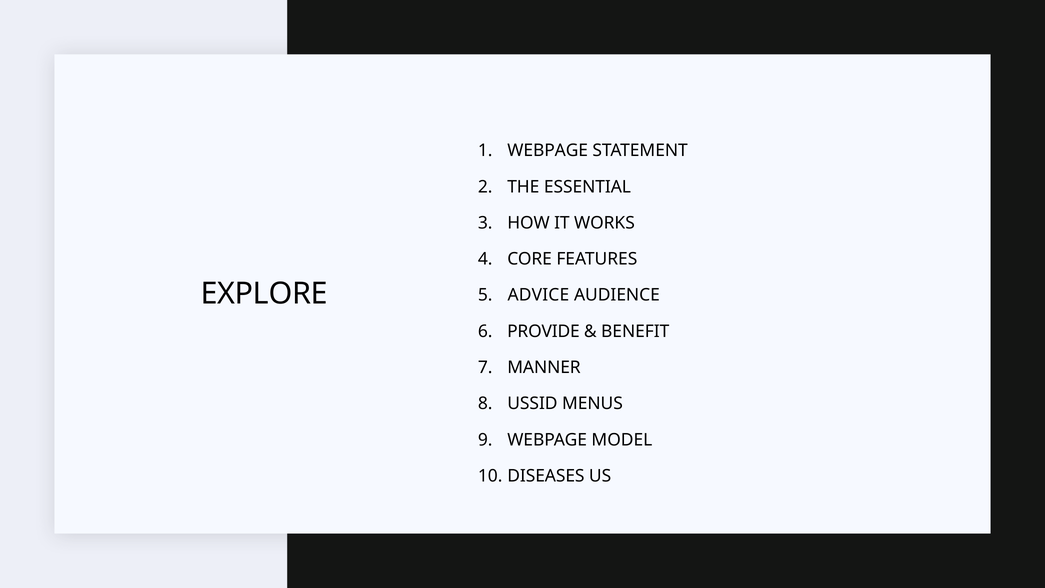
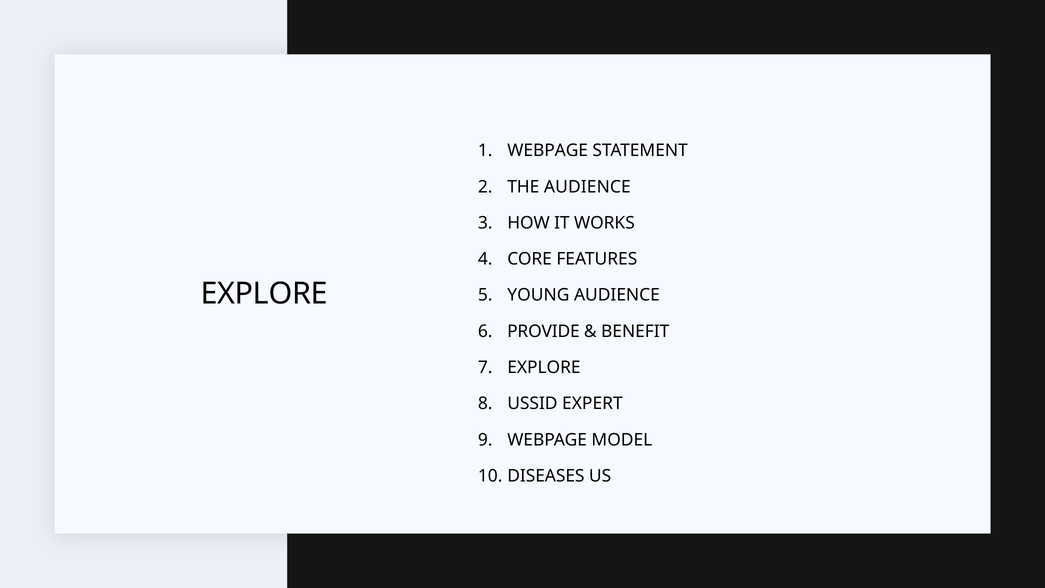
THE ESSENTIAL: ESSENTIAL -> AUDIENCE
ADVICE: ADVICE -> YOUNG
MANNER at (544, 367): MANNER -> EXPLORE
MENUS: MENUS -> EXPERT
